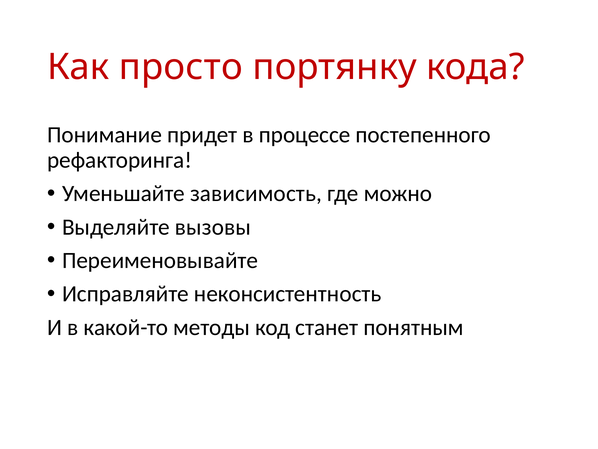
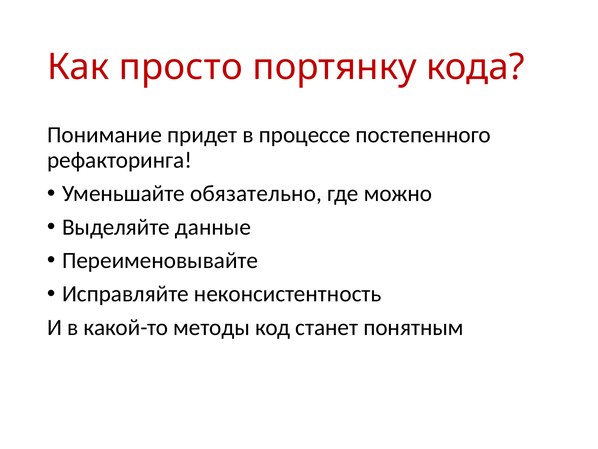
зависимость: зависимость -> обязательно
вызовы: вызовы -> данные
